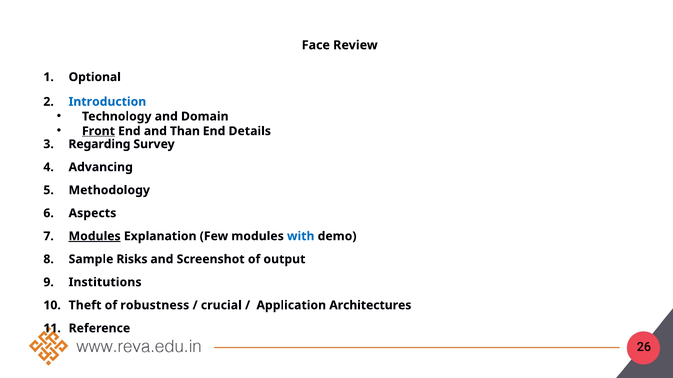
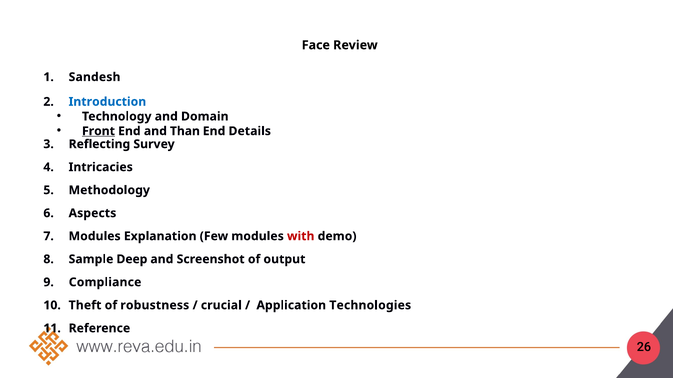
Optional: Optional -> Sandesh
Regarding: Regarding -> Reflecting
Advancing: Advancing -> Intricacies
Modules at (95, 237) underline: present -> none
with colour: blue -> red
Risks: Risks -> Deep
Institutions: Institutions -> Compliance
Architectures: Architectures -> Technologies
